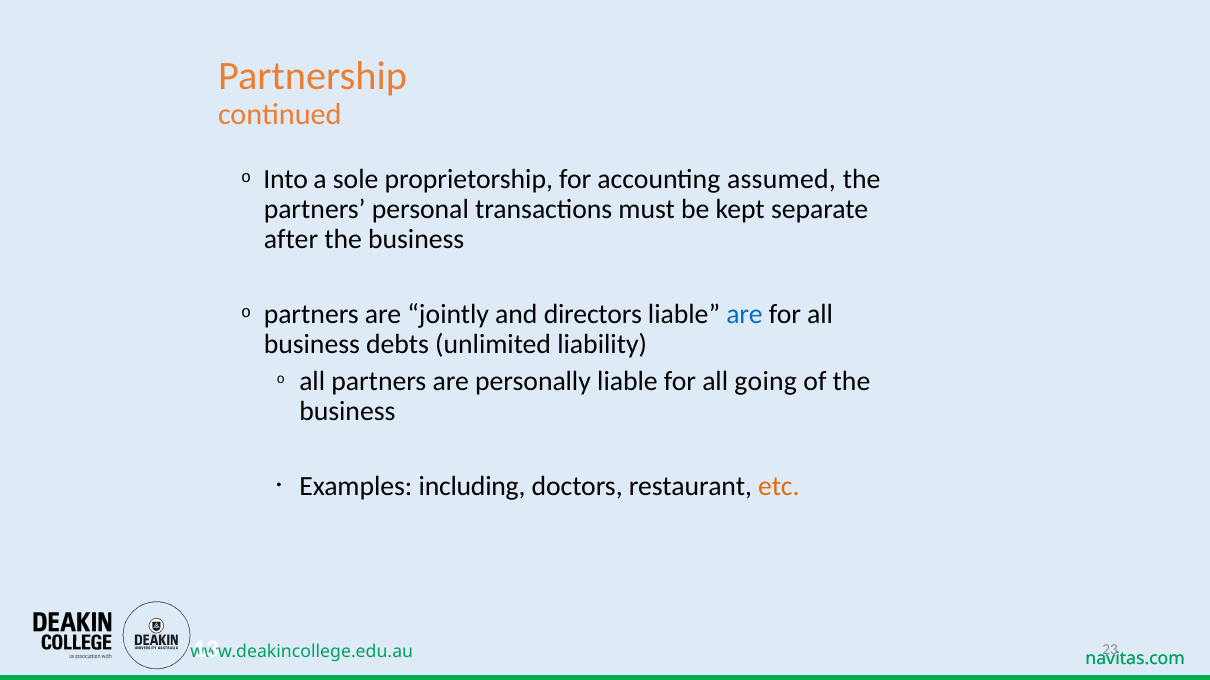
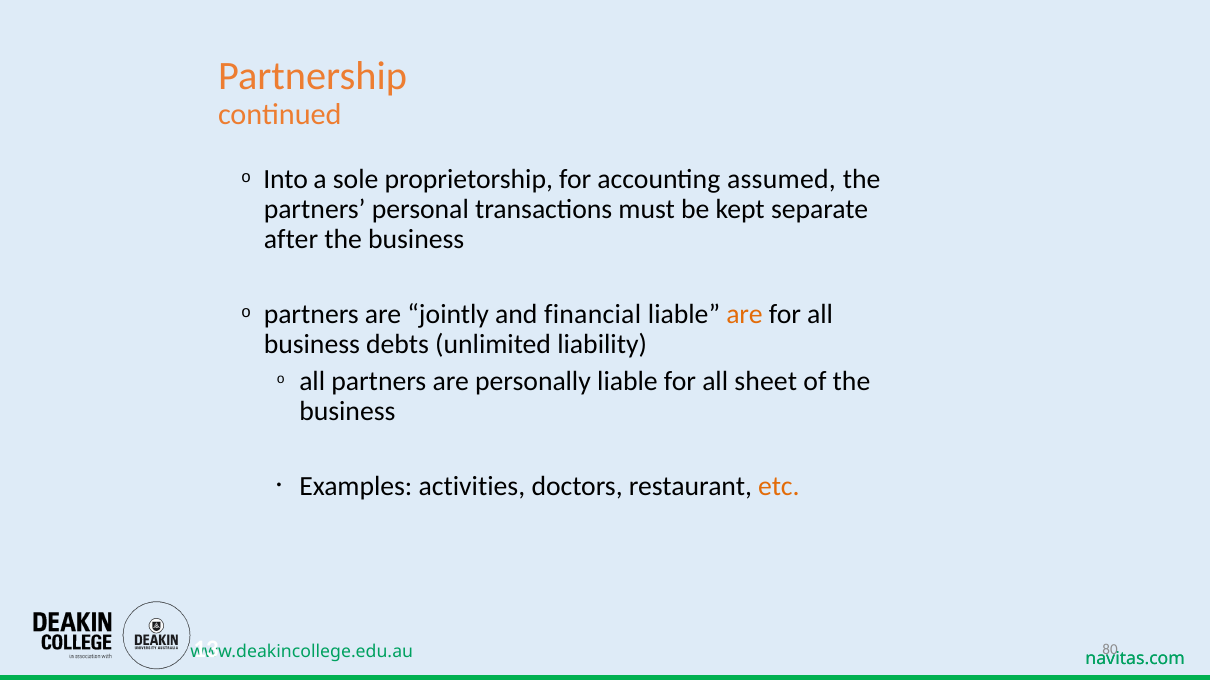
directors: directors -> financial
are at (745, 314) colour: blue -> orange
going: going -> sheet
including: including -> activities
23: 23 -> 80
